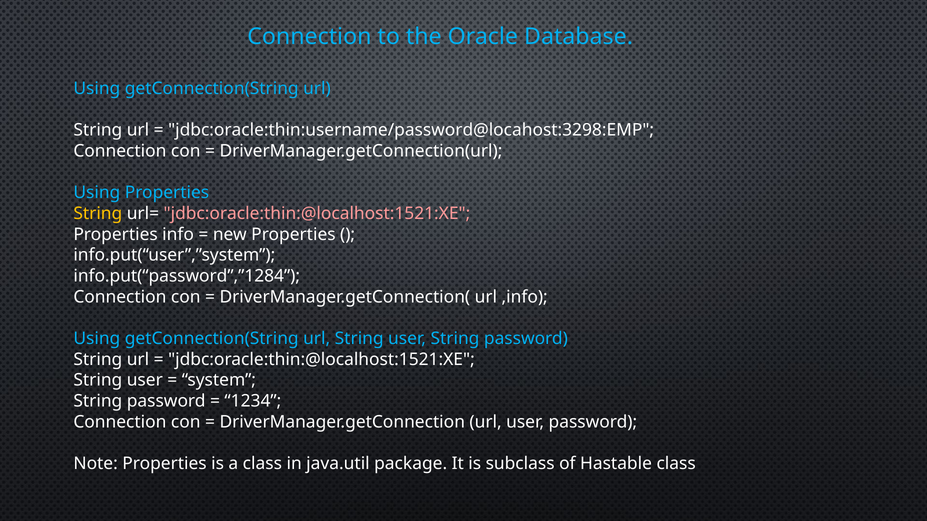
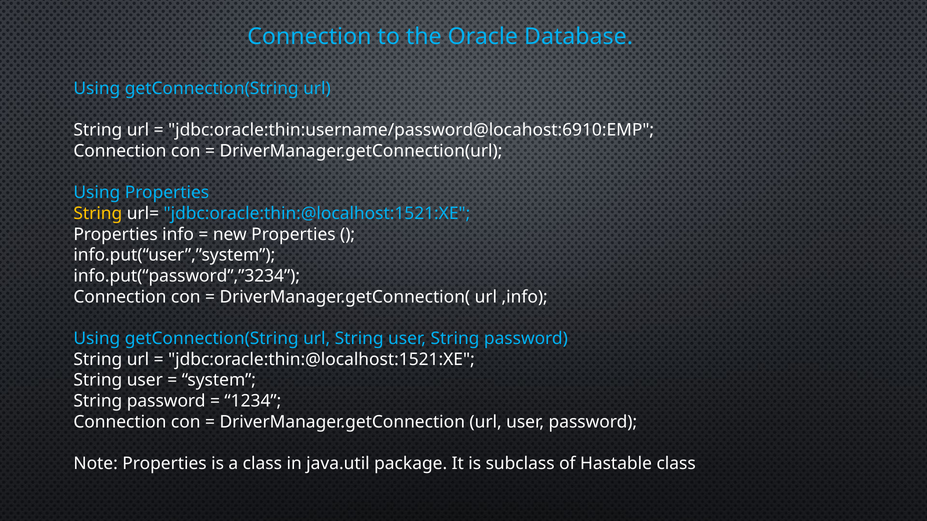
jdbc:oracle:thin:username/password@locahost:3298:EMP: jdbc:oracle:thin:username/password@locahost:3298:EMP -> jdbc:oracle:thin:username/password@locahost:6910:EMP
jdbc:oracle:thin:@localhost:1521:XE at (317, 214) colour: pink -> light blue
info.put(“password”,”1284: info.put(“password”,”1284 -> info.put(“password”,”3234
